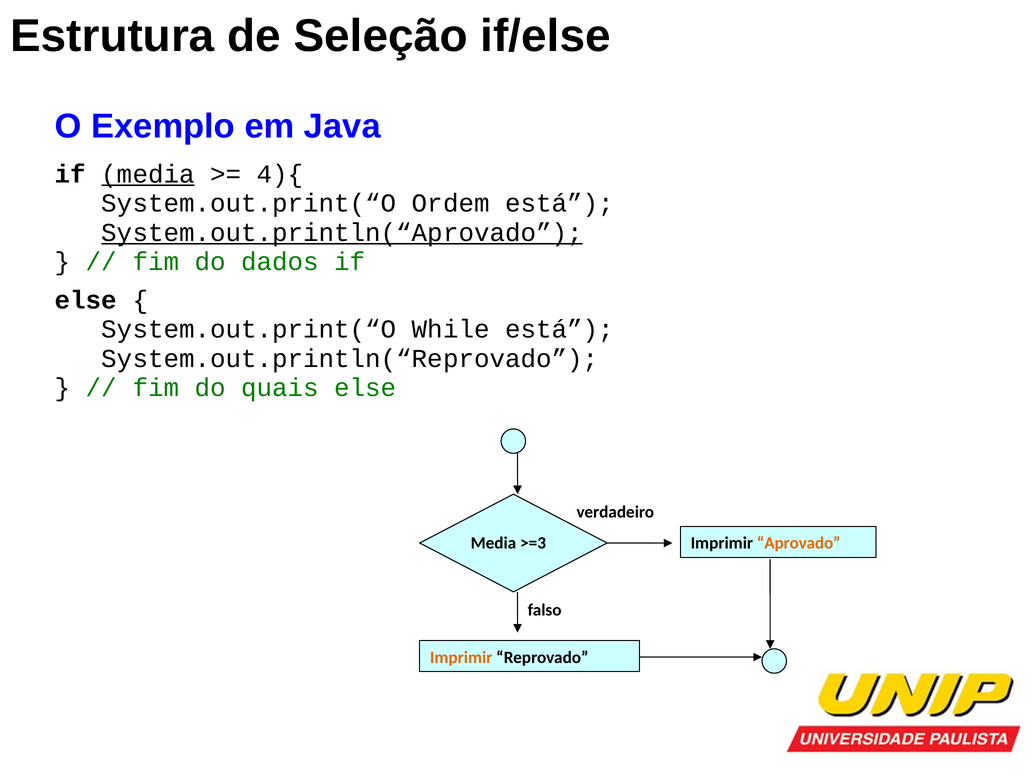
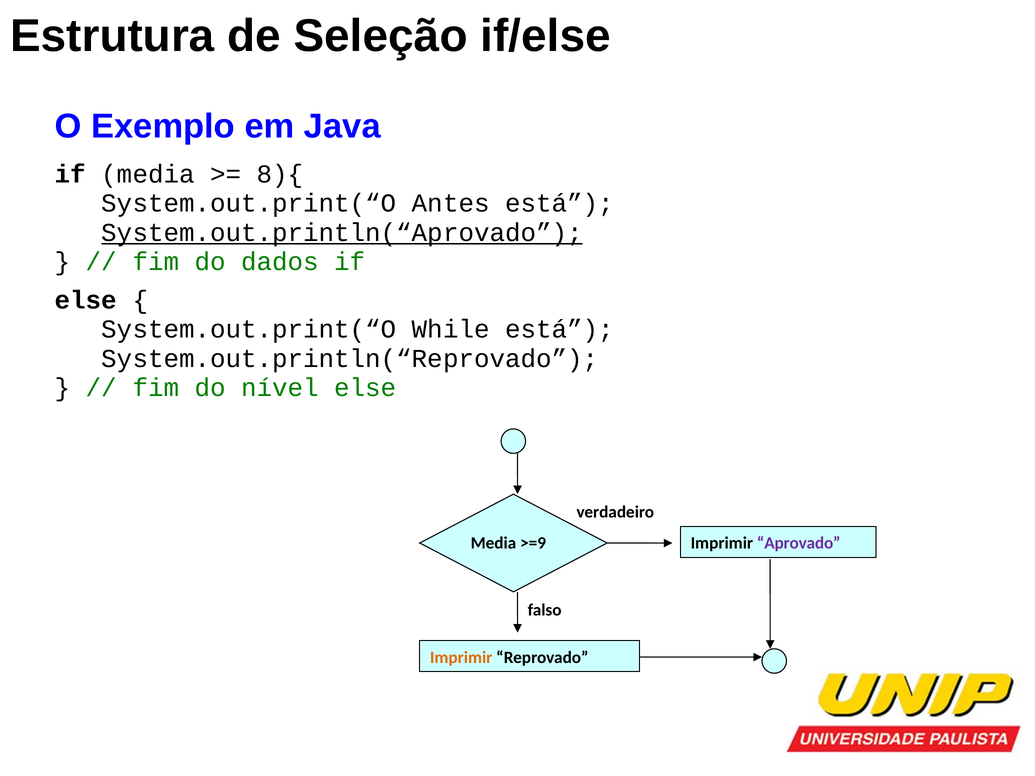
media at (148, 174) underline: present -> none
4){: 4){ -> 8){
Ordem: Ordem -> Antes
quais: quais -> nível
>=3: >=3 -> >=9
Aprovado colour: orange -> purple
